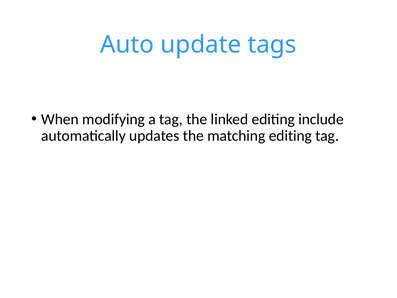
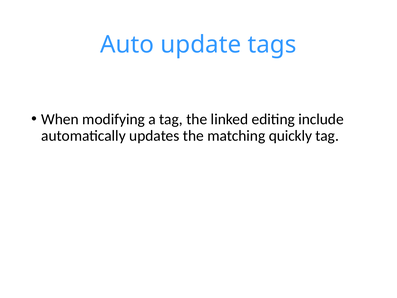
matching editing: editing -> quickly
